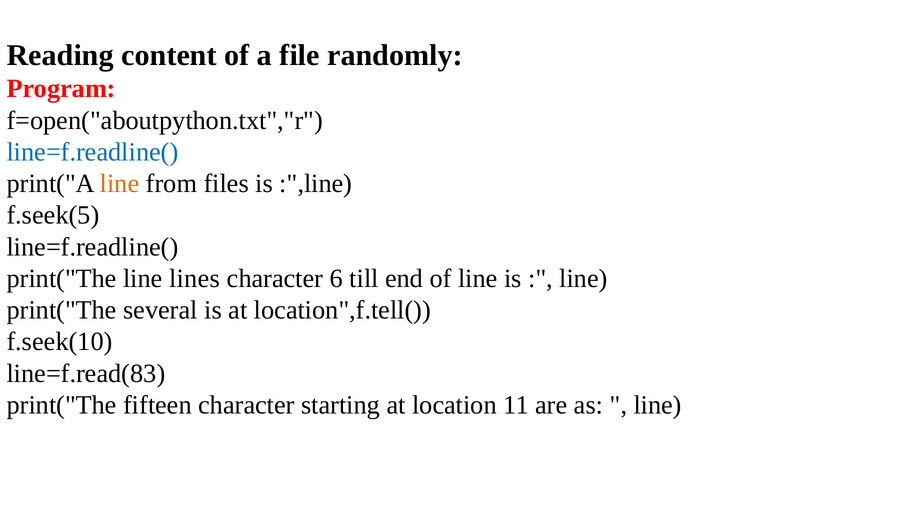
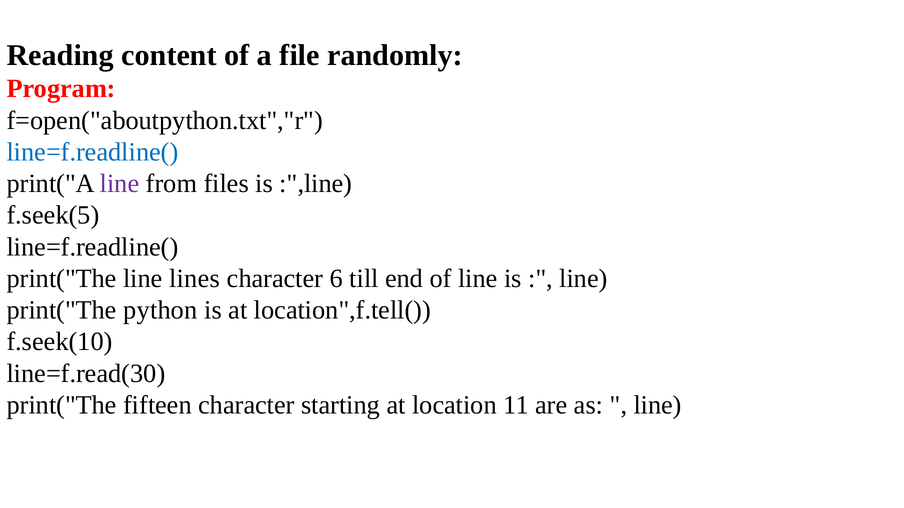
line at (120, 184) colour: orange -> purple
several: several -> python
line=f.read(83: line=f.read(83 -> line=f.read(30
